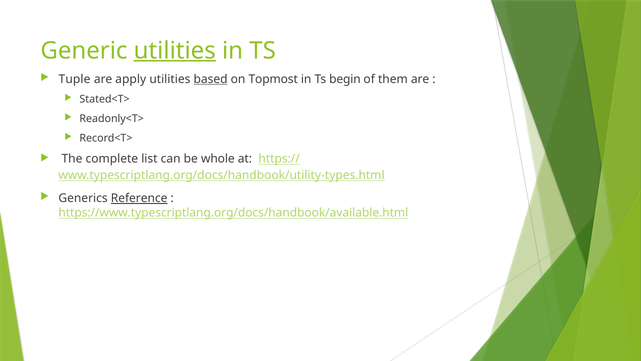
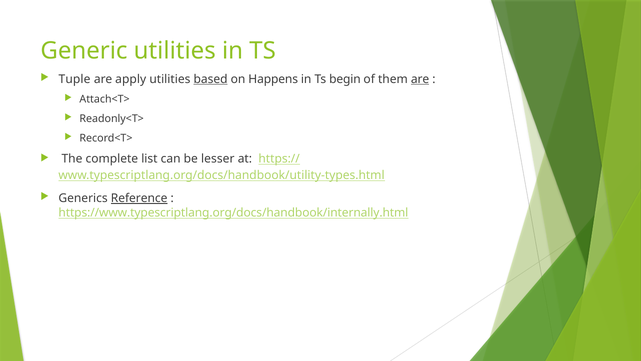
utilities at (175, 51) underline: present -> none
Topmost: Topmost -> Happens
are at (420, 79) underline: none -> present
Stated<T>: Stated<T> -> Attach<T>
whole: whole -> lesser
https://www.typescriptlang.org/docs/handbook/available.html: https://www.typescriptlang.org/docs/handbook/available.html -> https://www.typescriptlang.org/docs/handbook/internally.html
